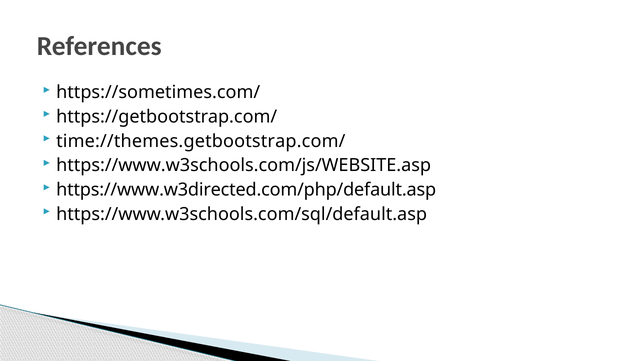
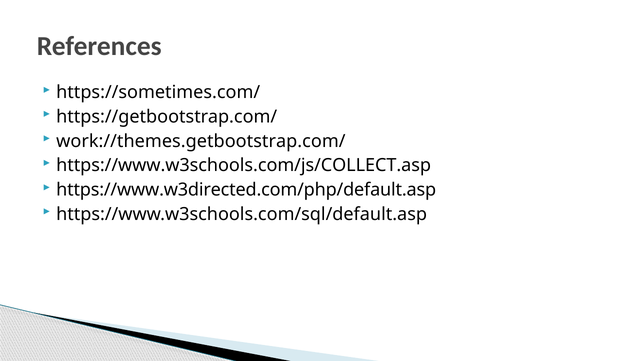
time://themes.getbootstrap.com/: time://themes.getbootstrap.com/ -> work://themes.getbootstrap.com/
https://www.w3schools.com/js/WEBSITE.asp: https://www.w3schools.com/js/WEBSITE.asp -> https://www.w3schools.com/js/COLLECT.asp
